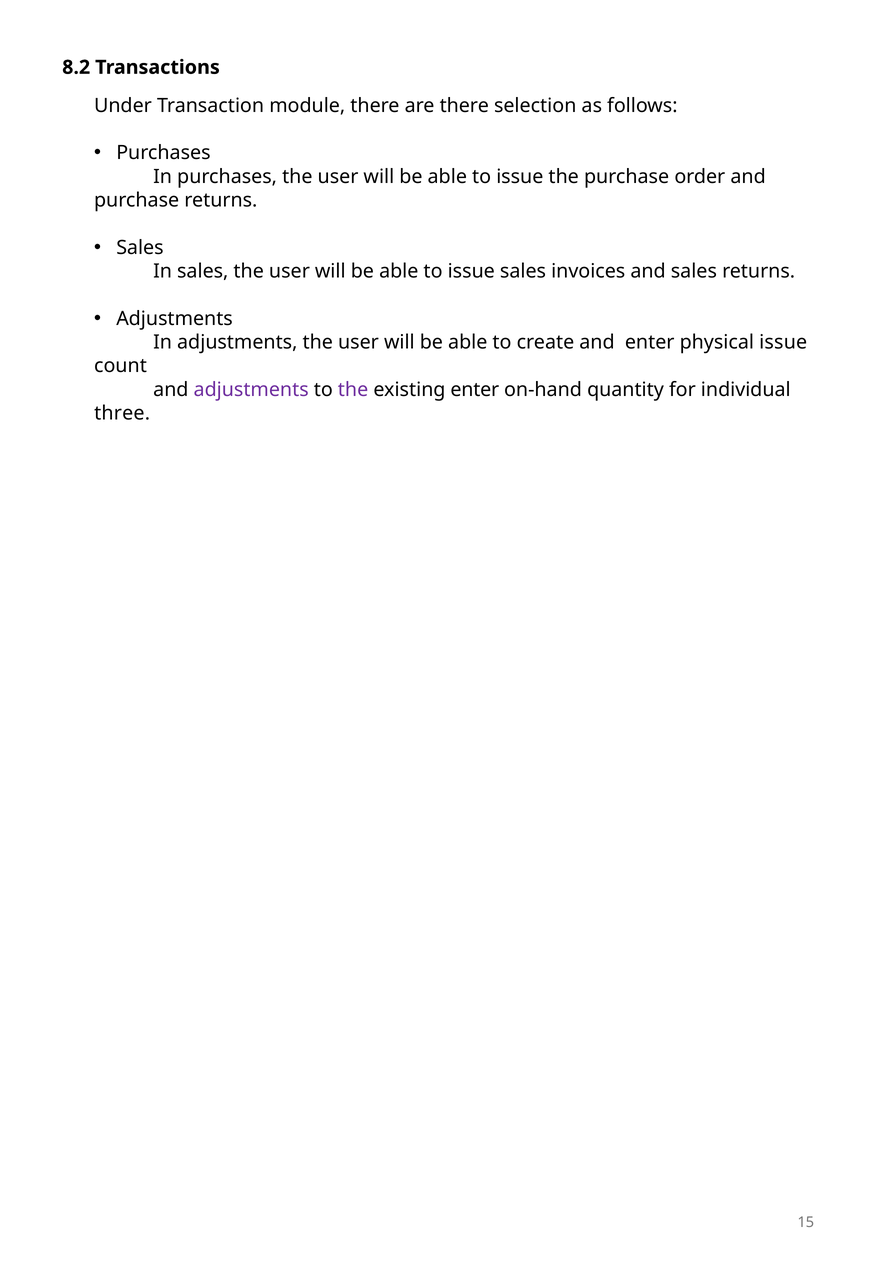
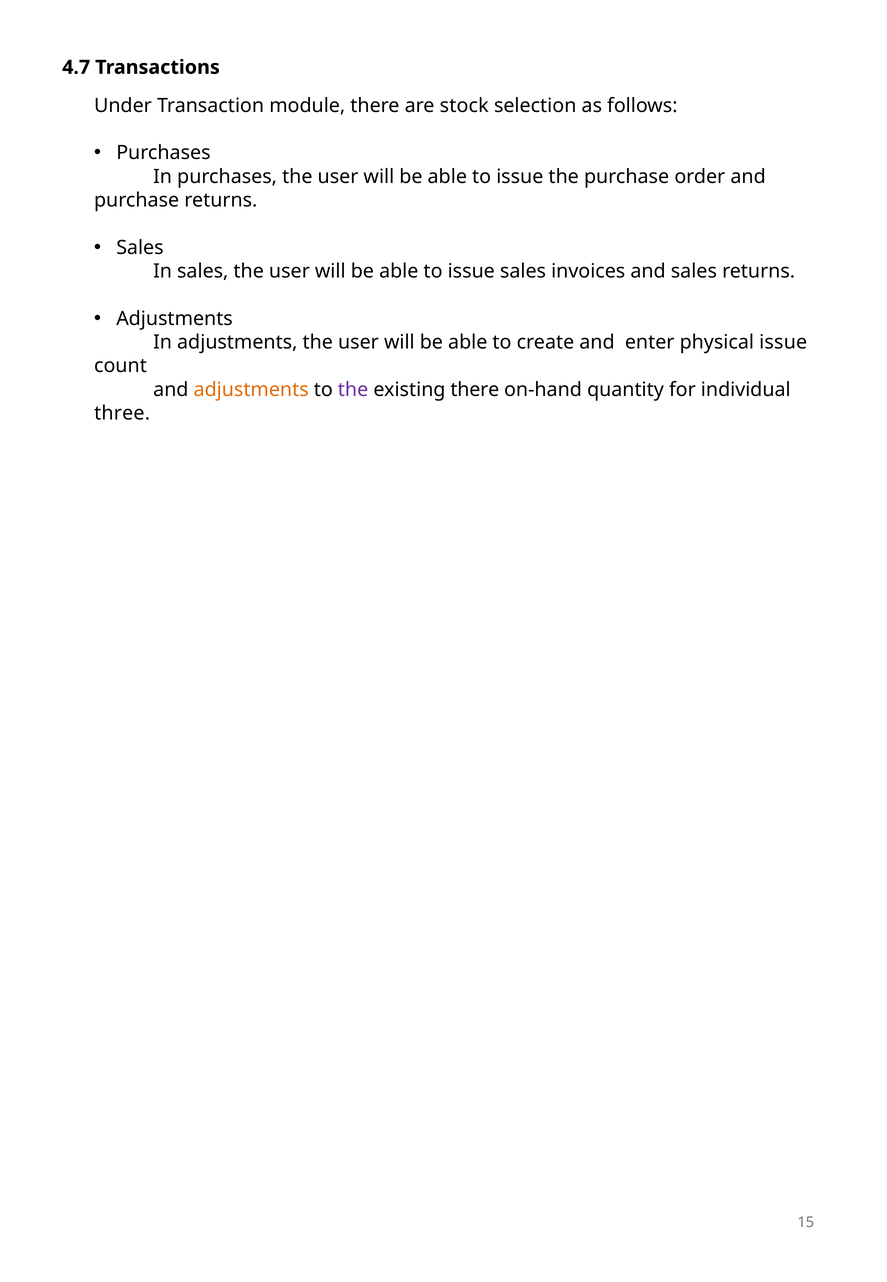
8.2: 8.2 -> 4.7
are there: there -> stock
adjustments at (251, 389) colour: purple -> orange
existing enter: enter -> there
